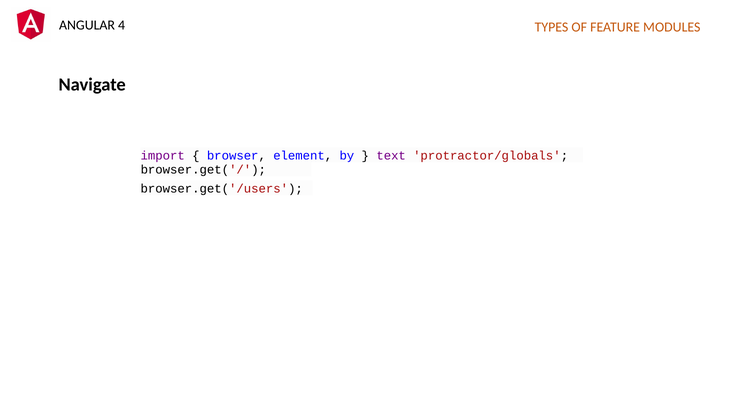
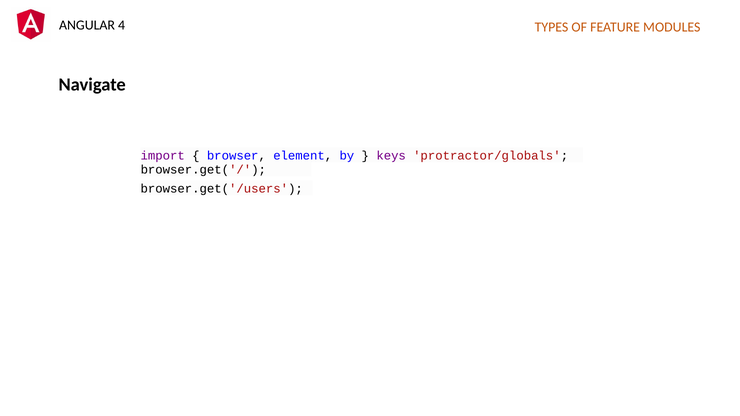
text: text -> keys
